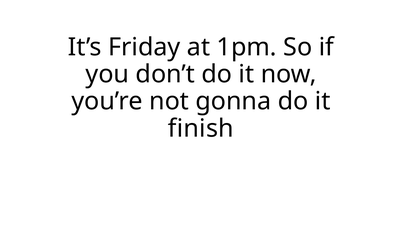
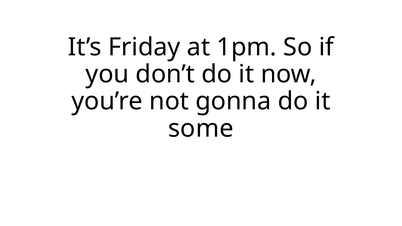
finish: finish -> some
